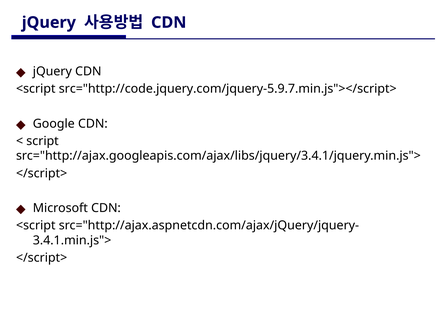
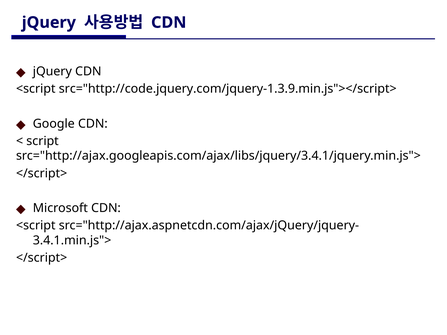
src="http://code.jquery.com/jquery-5.9.7.min.js"></script>: src="http://code.jquery.com/jquery-5.9.7.min.js"></script> -> src="http://code.jquery.com/jquery-1.3.9.min.js"></script>
